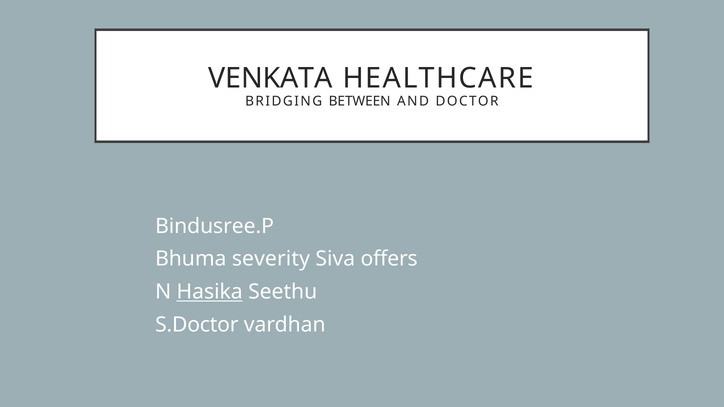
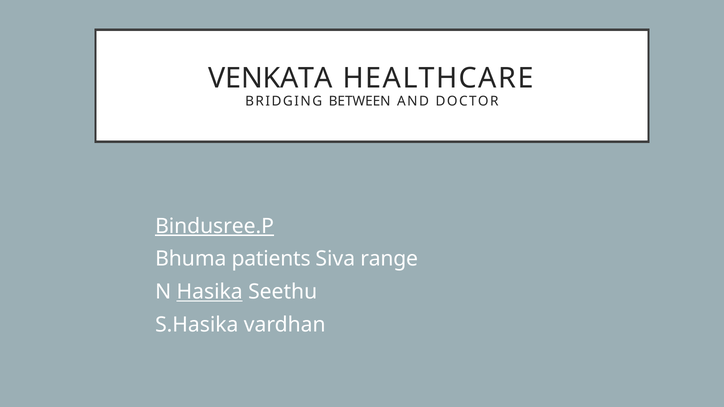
Bindusree.P underline: none -> present
severity: severity -> patients
offers: offers -> range
S.Doctor: S.Doctor -> S.Hasika
